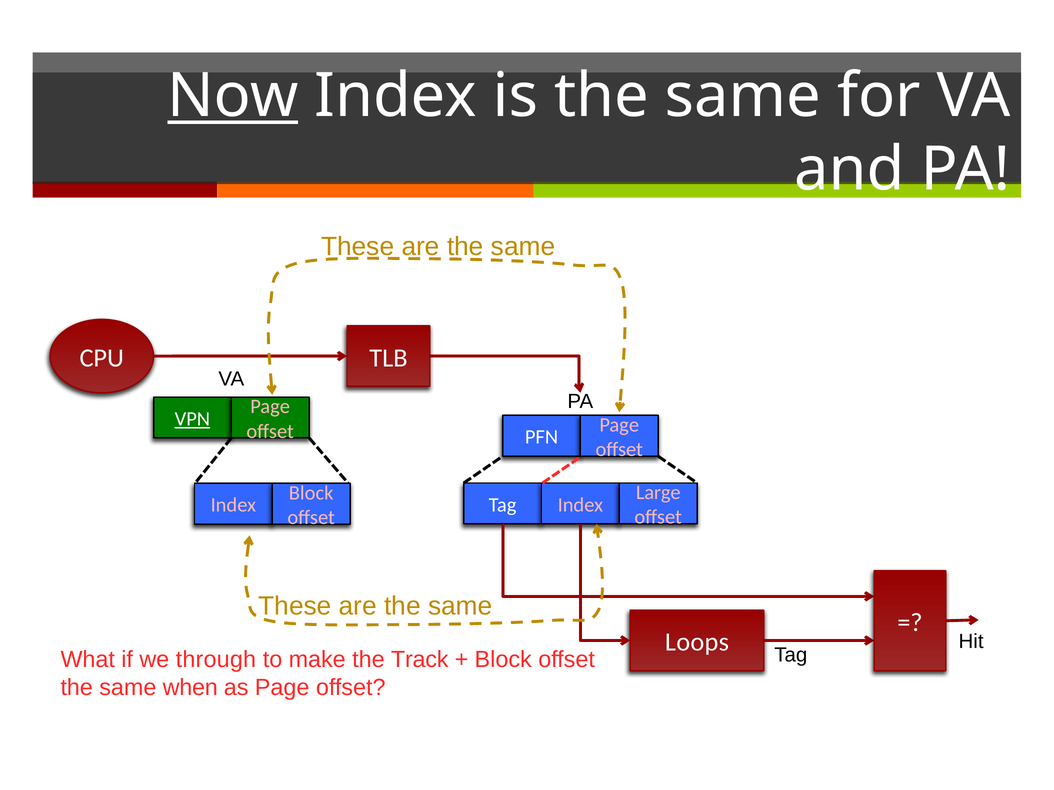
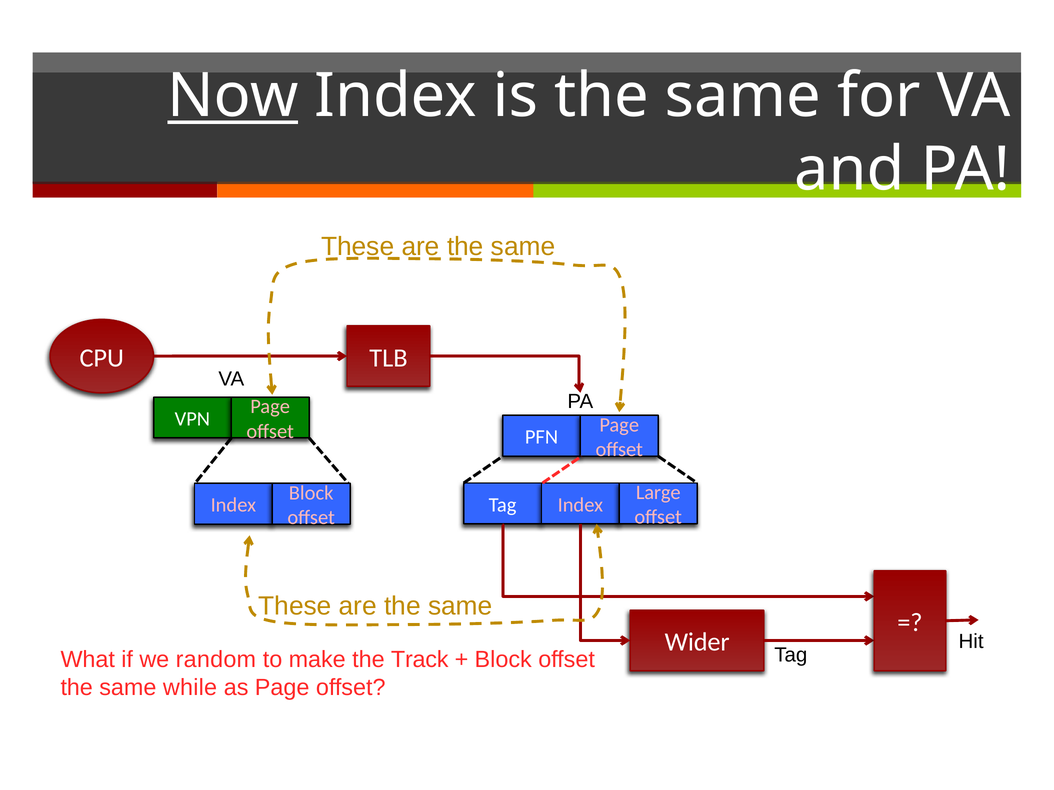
VPN underline: present -> none
Loops: Loops -> Wider
through: through -> random
when: when -> while
